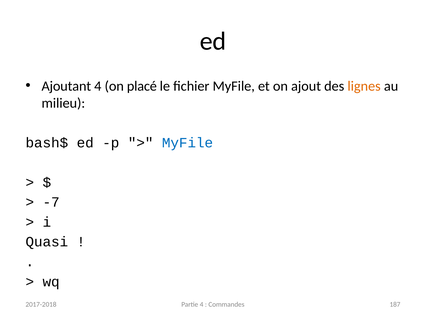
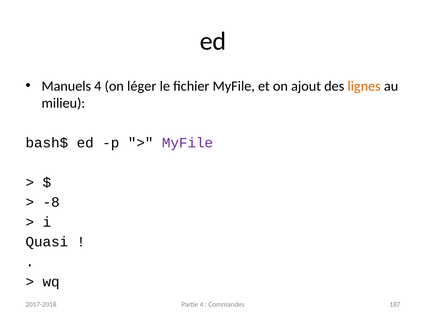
Ajoutant: Ajoutant -> Manuels
placé: placé -> léger
MyFile at (188, 143) colour: blue -> purple
-7: -7 -> -8
